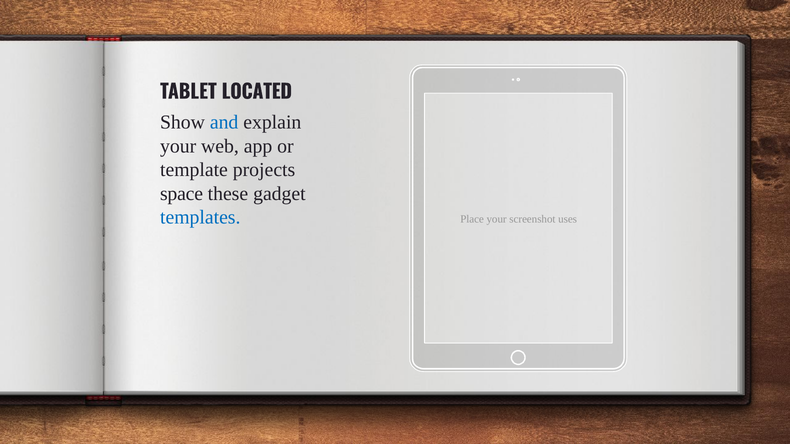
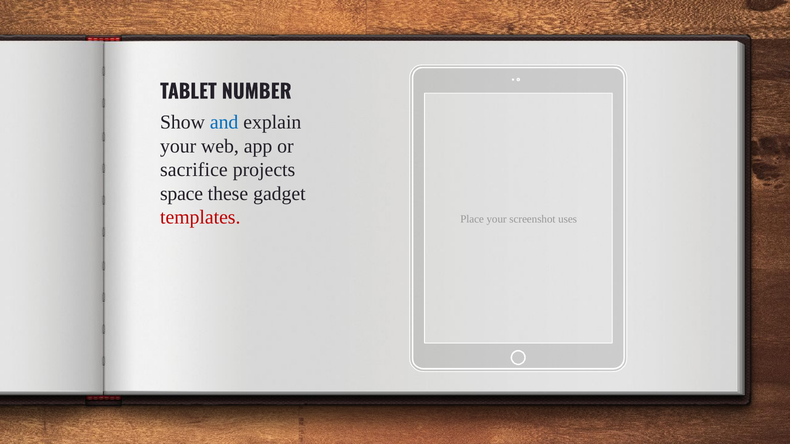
LOCATED: LOCATED -> NUMBER
template: template -> sacrifice
templates colour: blue -> red
